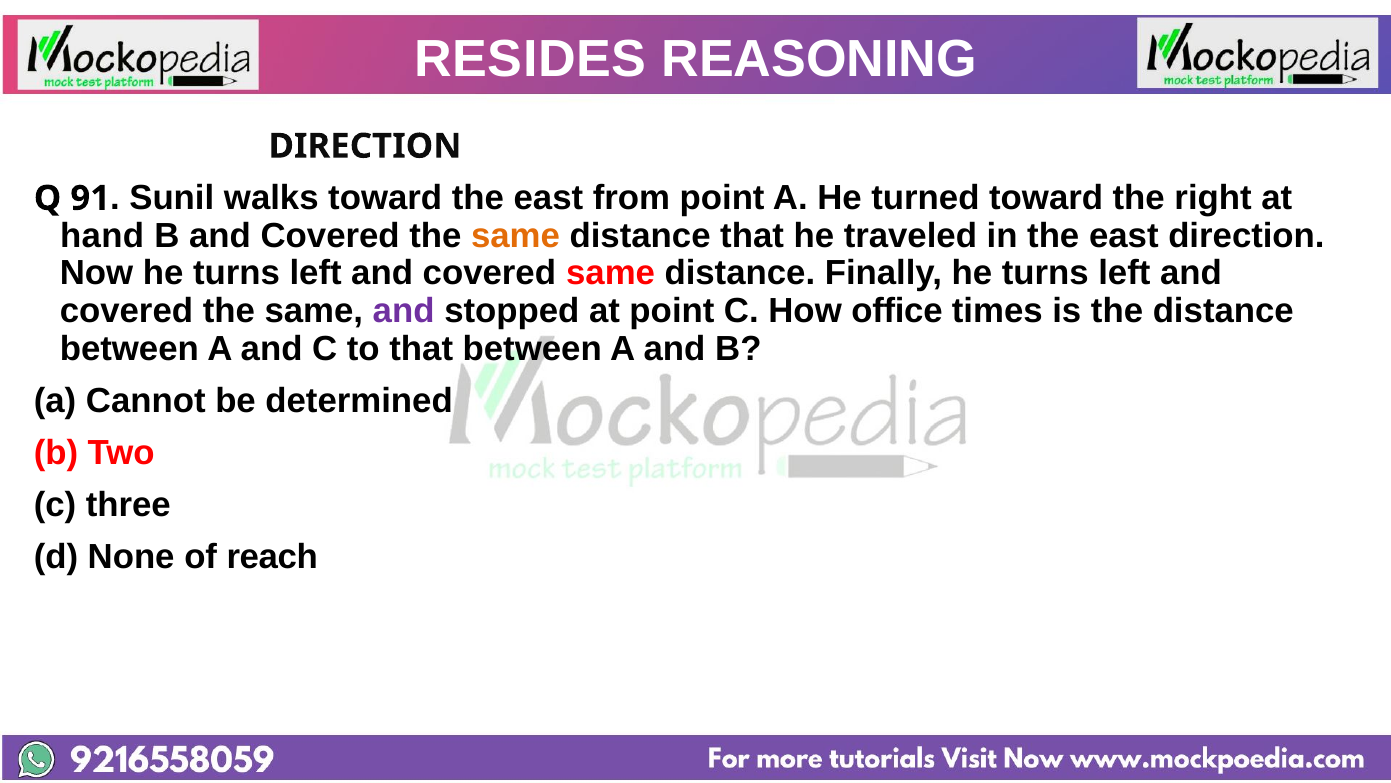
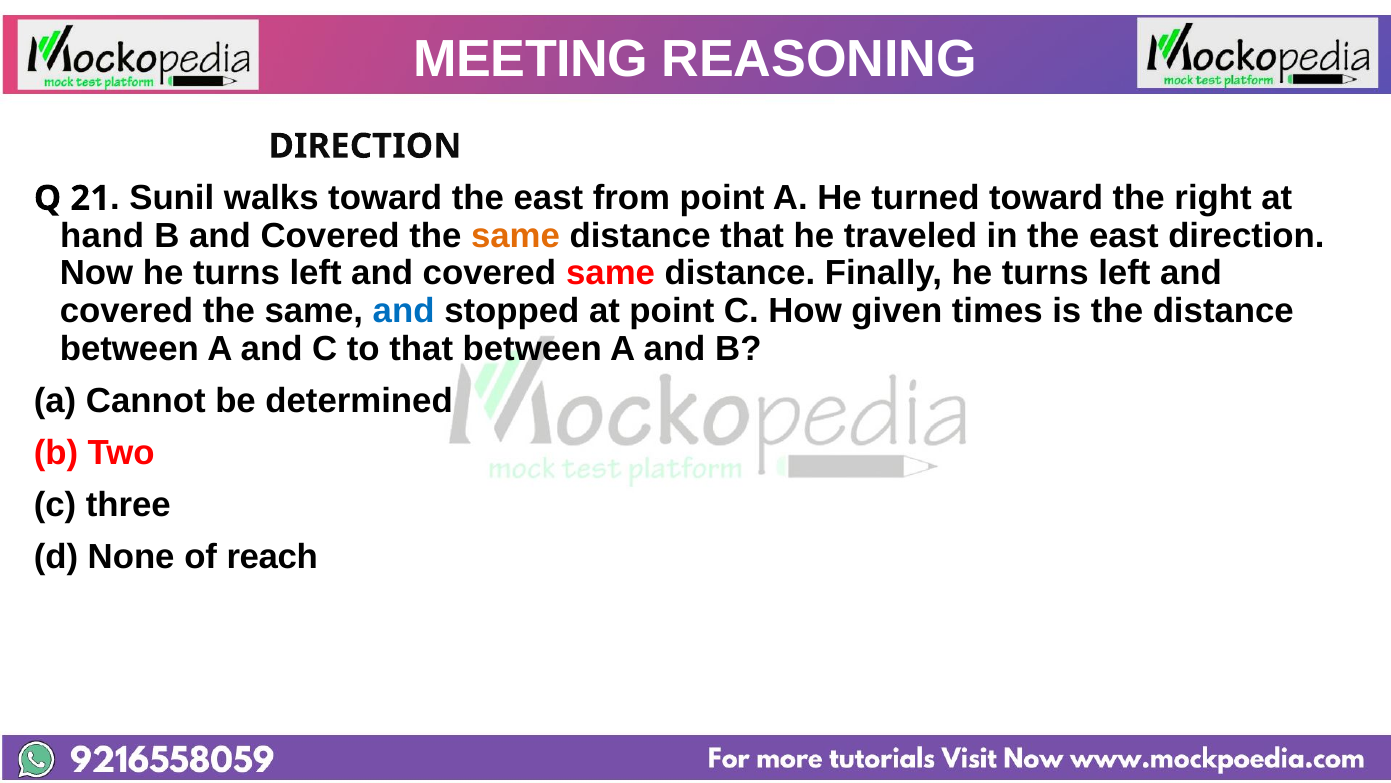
RESIDES: RESIDES -> MEETING
91: 91 -> 21
and at (404, 311) colour: purple -> blue
office: office -> given
